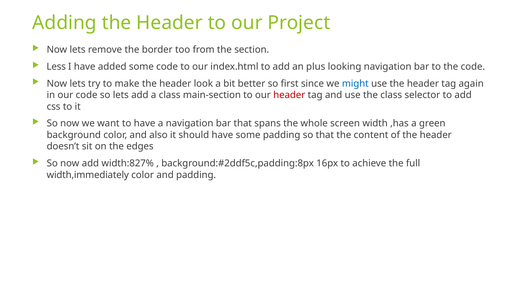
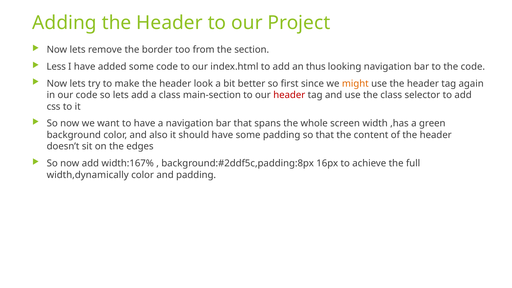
plus: plus -> thus
might colour: blue -> orange
width:827%: width:827% -> width:167%
width,immediately: width,immediately -> width,dynamically
